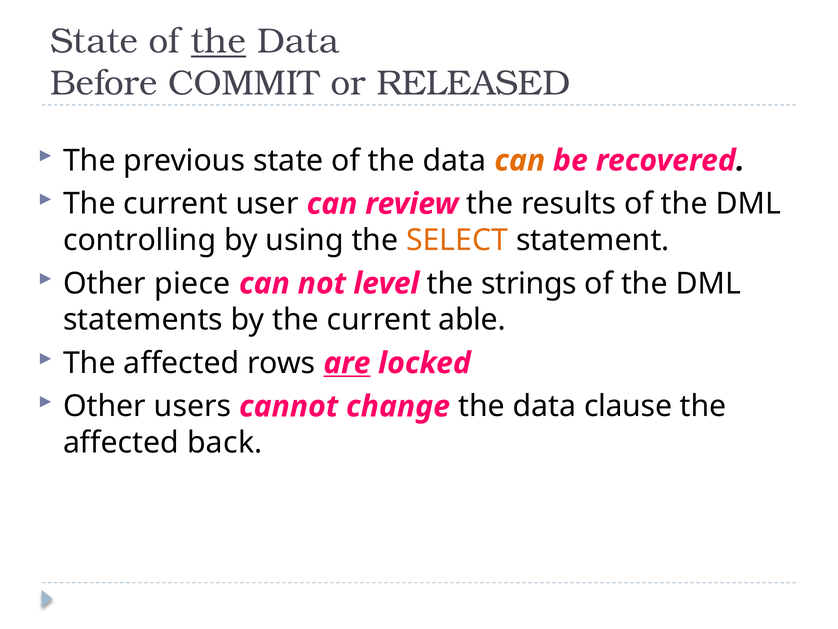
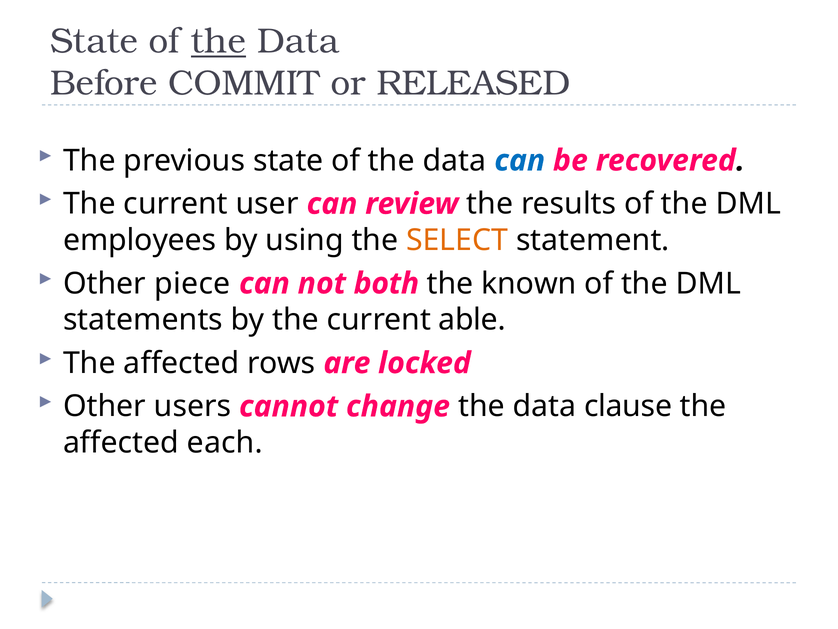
can at (520, 160) colour: orange -> blue
controlling: controlling -> employees
level: level -> both
strings: strings -> known
are underline: present -> none
back: back -> each
